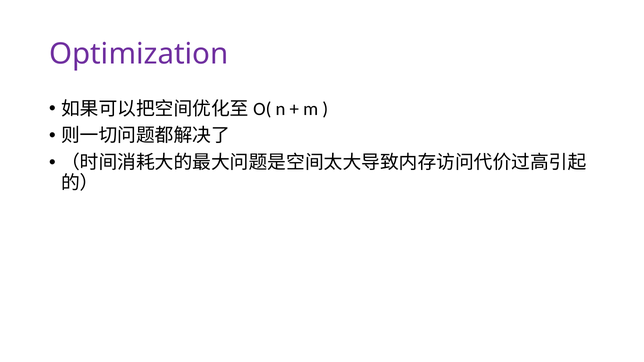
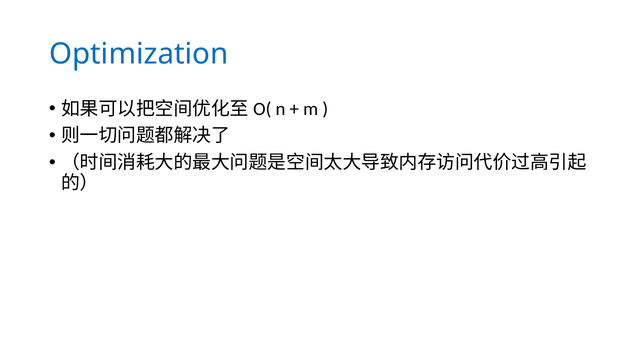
Optimization colour: purple -> blue
